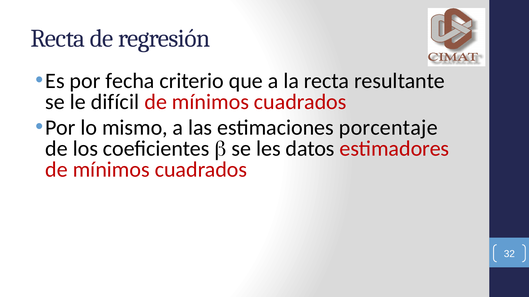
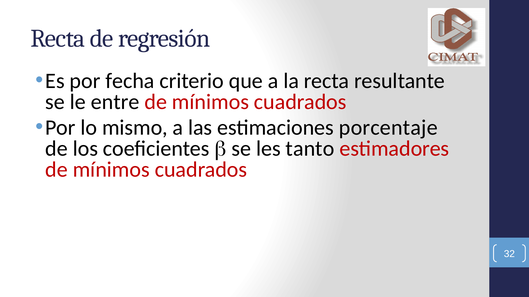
difícil: difícil -> entre
datos: datos -> tanto
